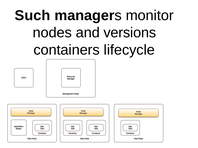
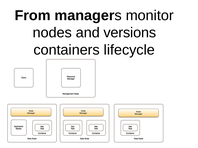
Such: Such -> From
